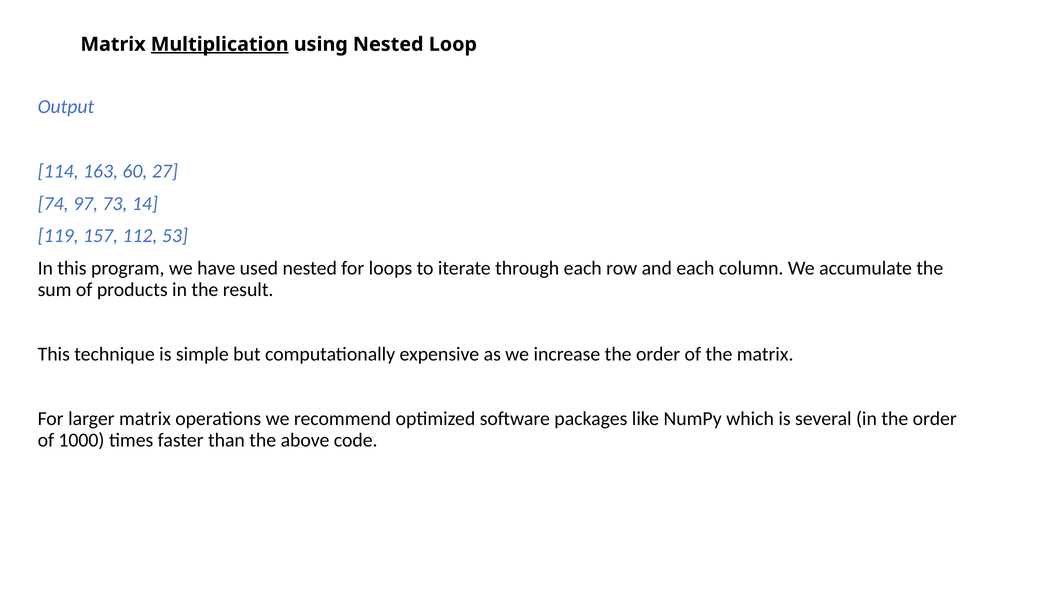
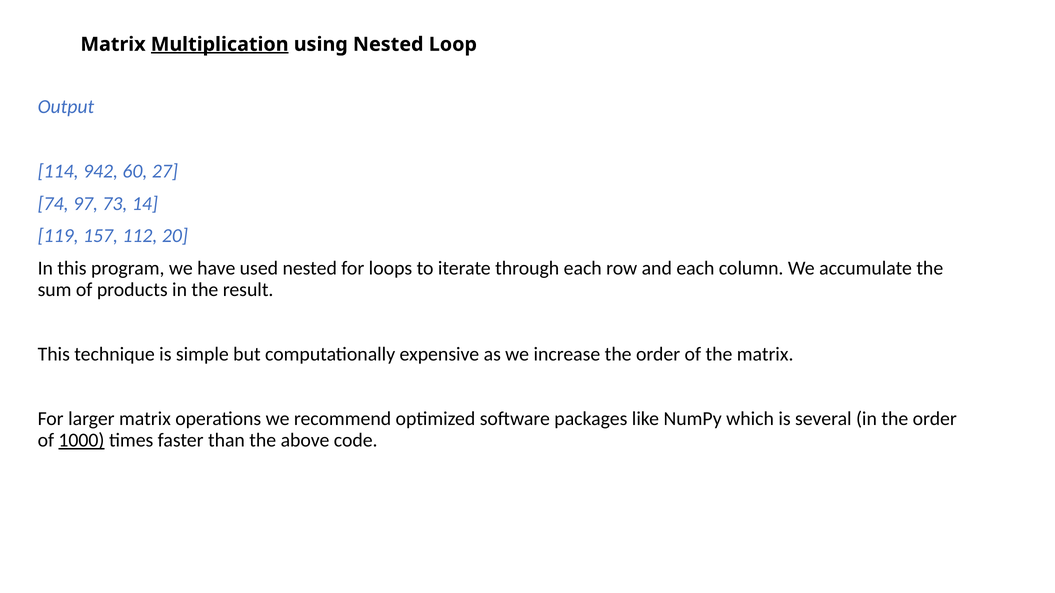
163: 163 -> 942
53: 53 -> 20
1000 underline: none -> present
